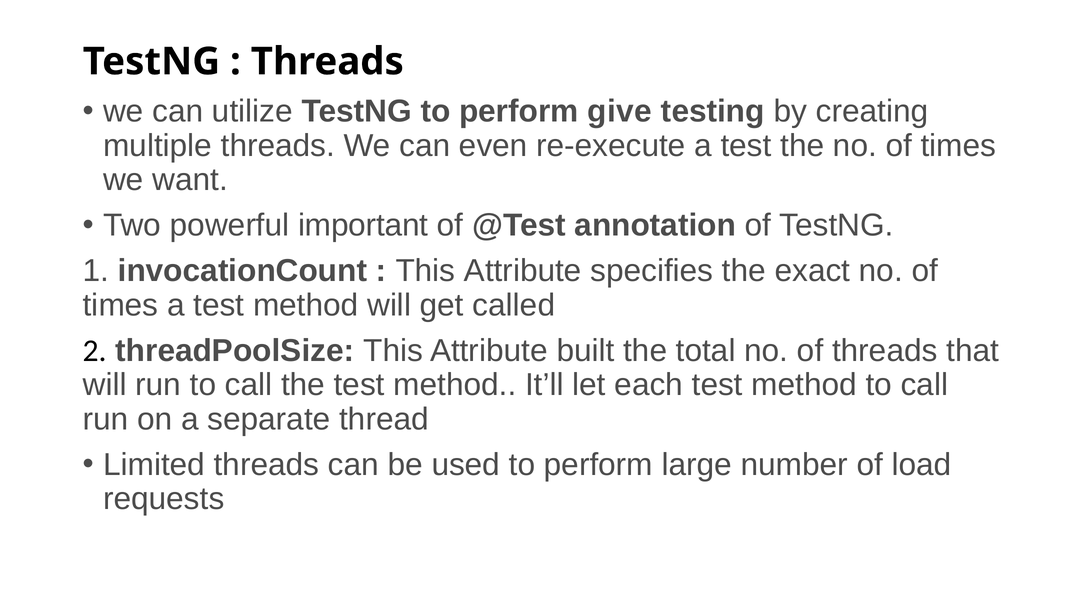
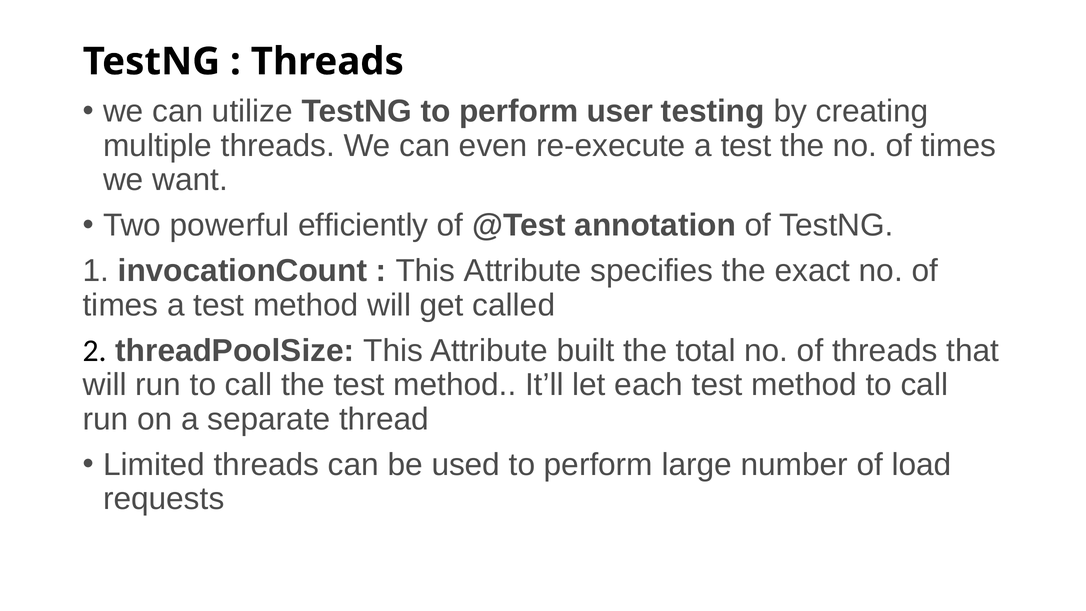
give: give -> user
important: important -> efficiently
